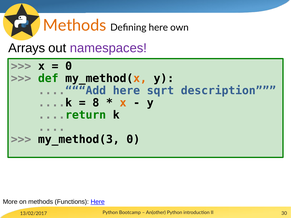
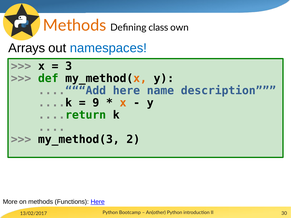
Defining here: here -> class
namespaces colour: purple -> blue
0 at (69, 66): 0 -> 3
sqrt: sqrt -> name
8: 8 -> 9
my_method(3 0: 0 -> 2
